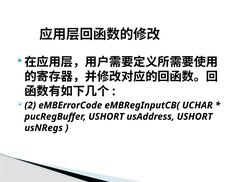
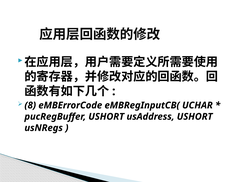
2: 2 -> 8
